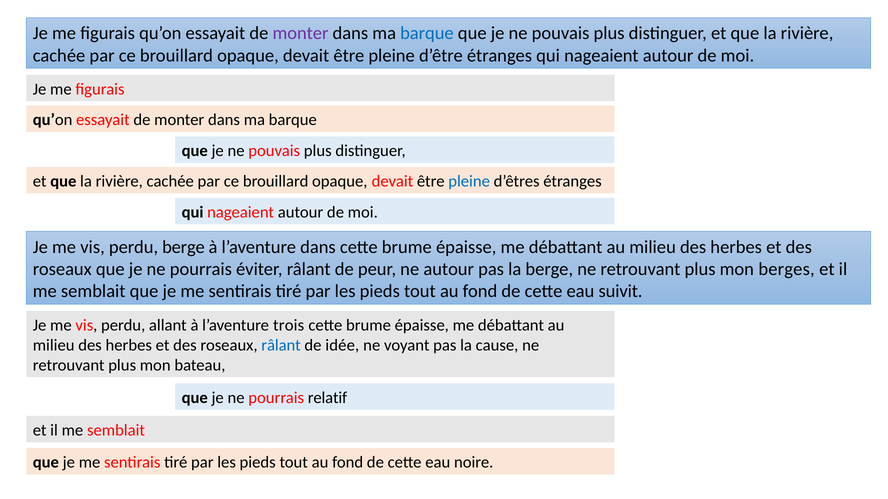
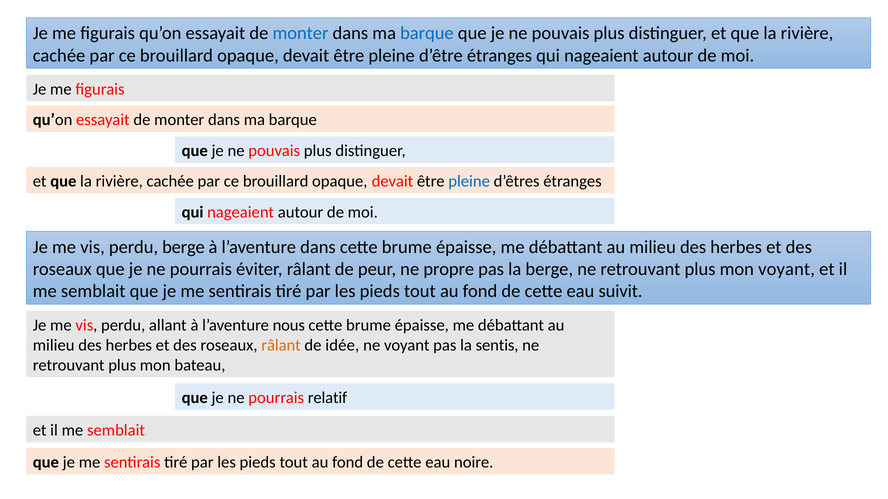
monter at (301, 33) colour: purple -> blue
ne autour: autour -> propre
mon berges: berges -> voyant
trois: trois -> nous
râlant at (281, 346) colour: blue -> orange
cause: cause -> sentis
